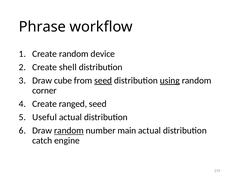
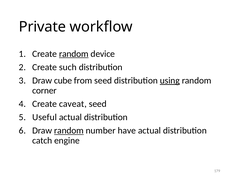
Phrase: Phrase -> Private
random at (74, 54) underline: none -> present
shell: shell -> such
seed at (103, 81) underline: present -> none
ranged: ranged -> caveat
main: main -> have
